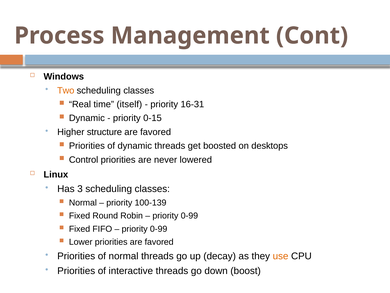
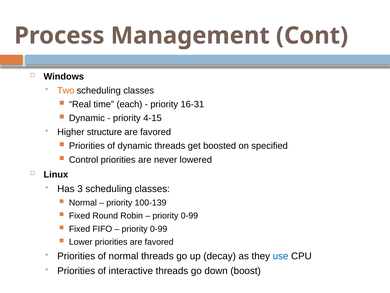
itself: itself -> each
0-15: 0-15 -> 4-15
desktops: desktops -> specified
use colour: orange -> blue
